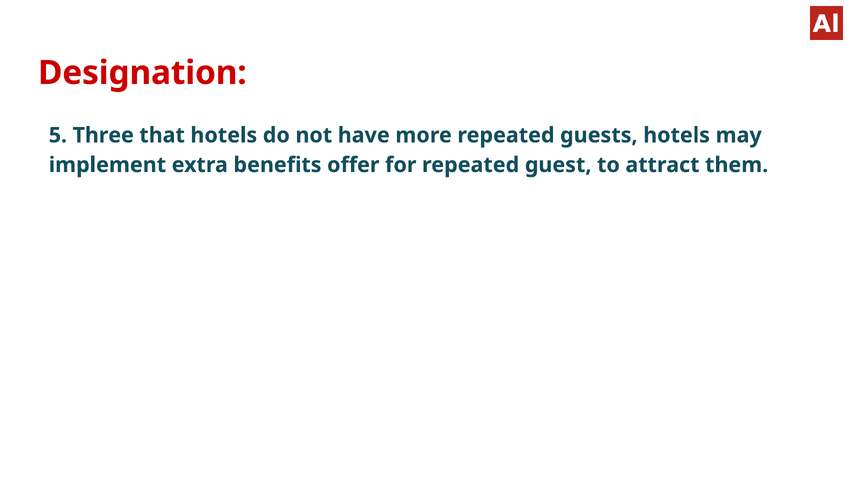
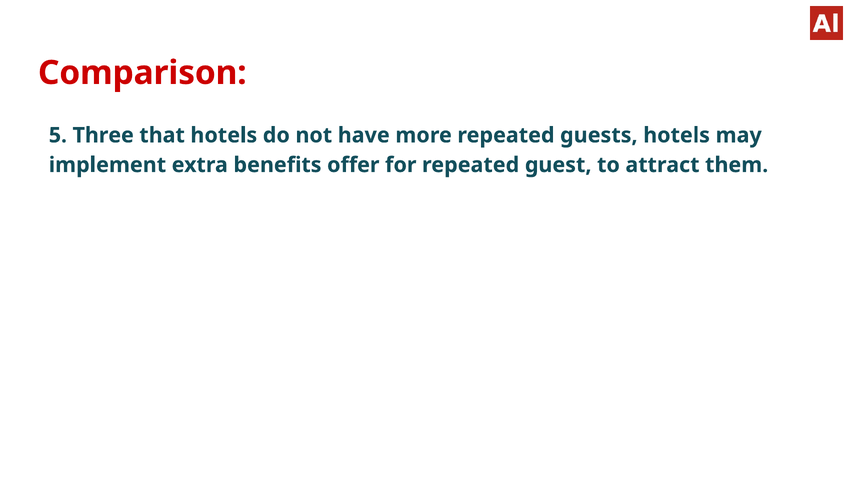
Designation: Designation -> Comparison
